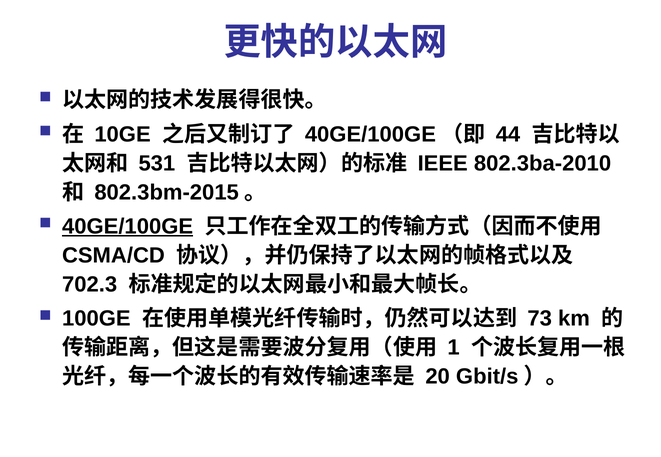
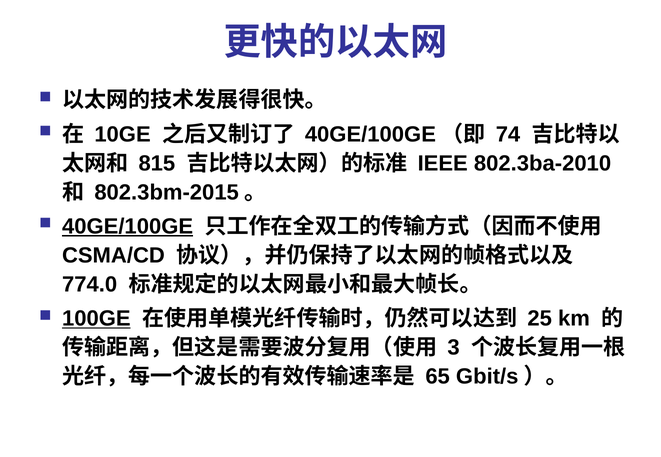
44: 44 -> 74
531: 531 -> 815
702.3: 702.3 -> 774.0
100GE underline: none -> present
73: 73 -> 25
1: 1 -> 3
20: 20 -> 65
